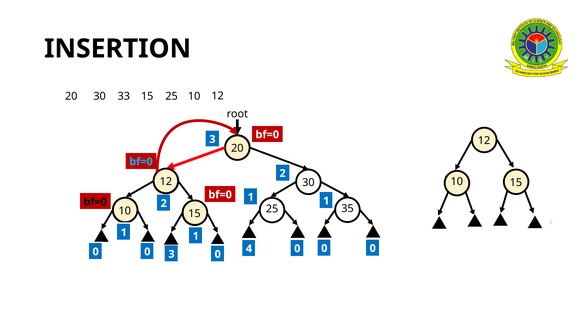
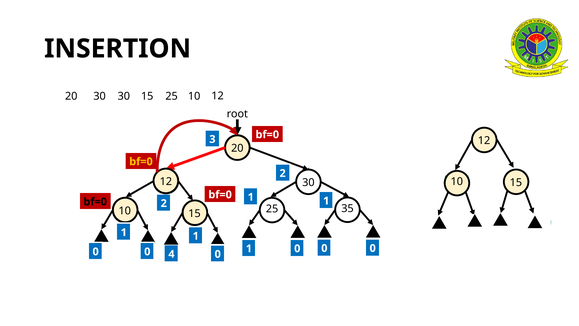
33 at (124, 96): 33 -> 30
bf=0 at (141, 161) colour: light blue -> yellow
3 at (171, 254): 3 -> 4
4 at (249, 248): 4 -> 1
